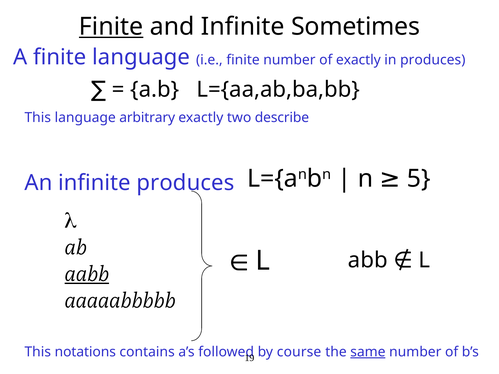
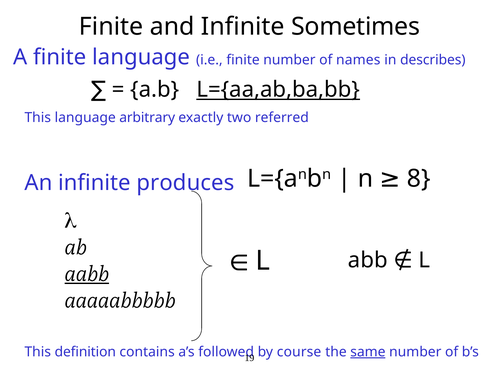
Finite at (111, 27) underline: present -> none
of exactly: exactly -> names
in produces: produces -> describes
L={aa,ab,ba,bb underline: none -> present
describe: describe -> referred
5: 5 -> 8
notations: notations -> definition
